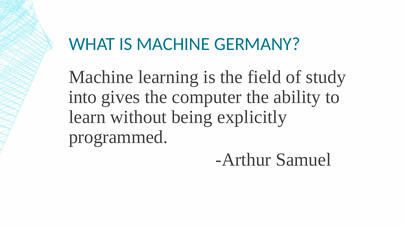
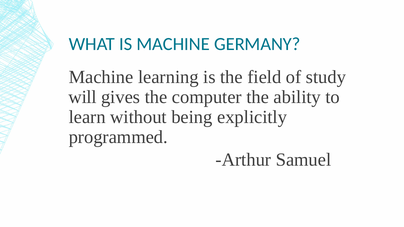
into: into -> will
